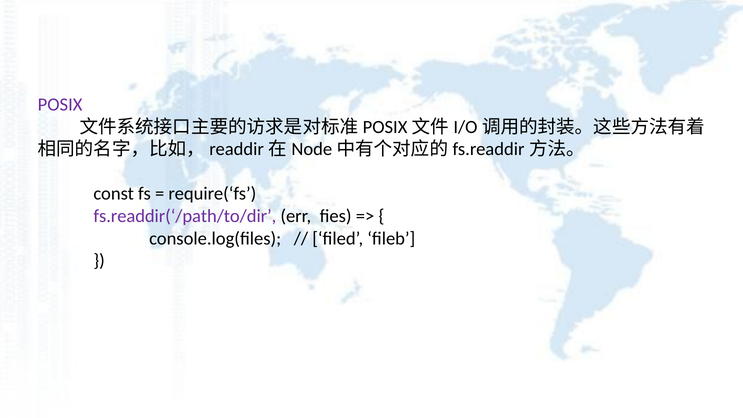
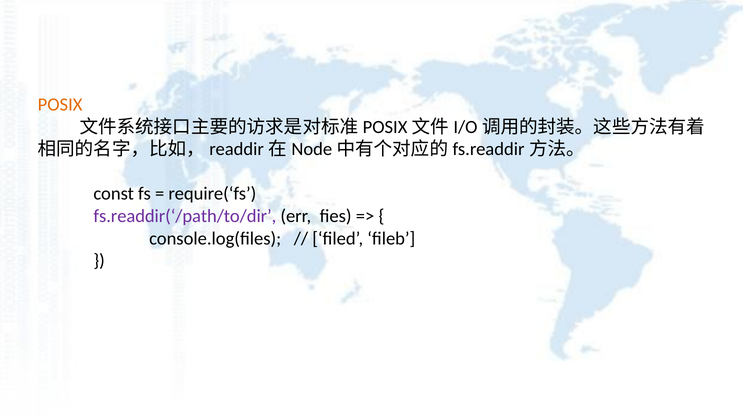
POSIX colour: purple -> orange
